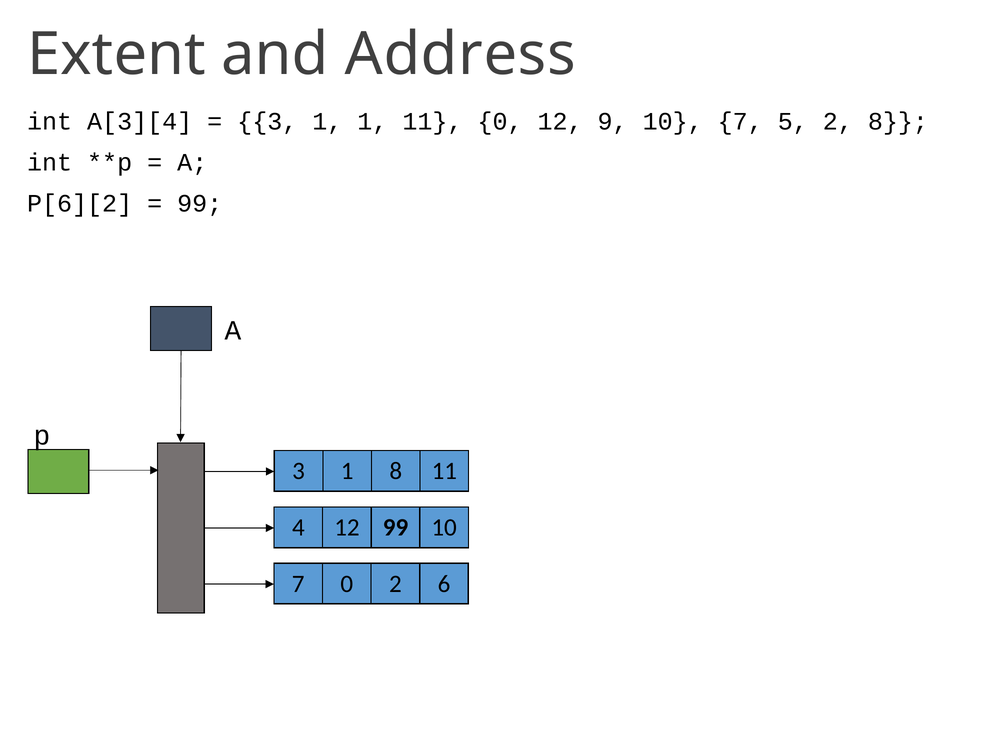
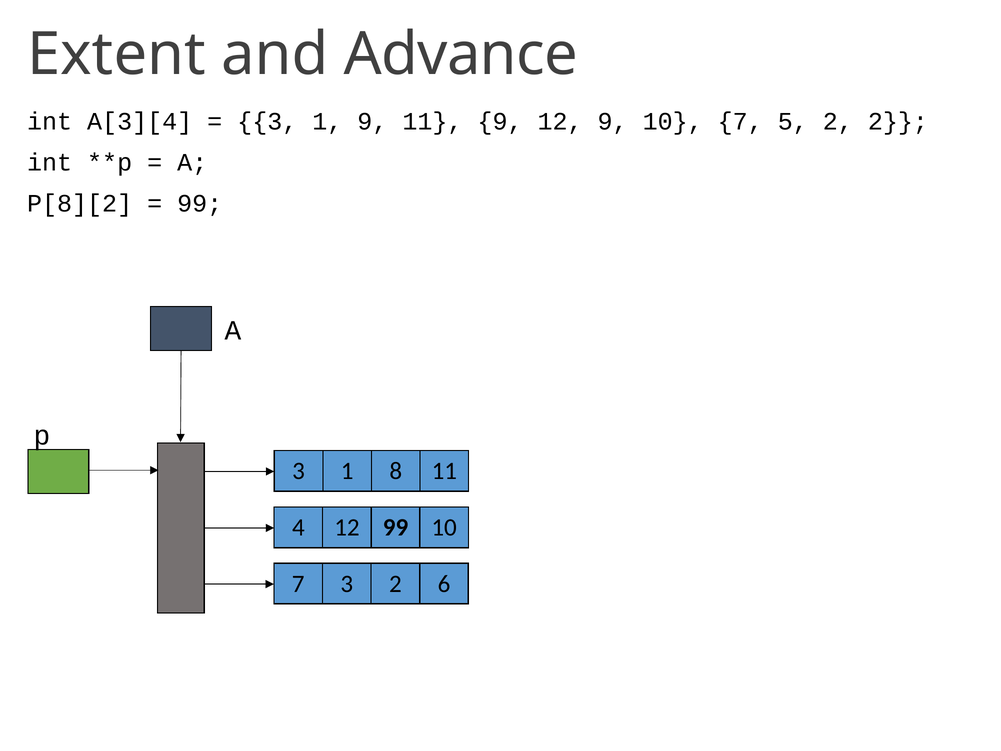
Address: Address -> Advance
1 1: 1 -> 9
11 0: 0 -> 9
2 8: 8 -> 2
P[6][2: P[6][2 -> P[8][2
7 0: 0 -> 3
